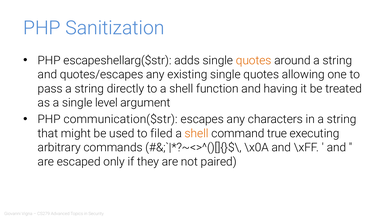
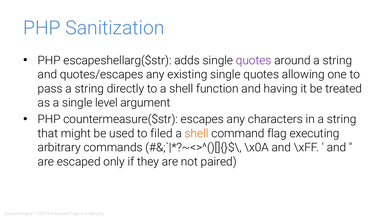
quotes at (254, 61) colour: orange -> purple
communication($str: communication($str -> countermeasure($str
true: true -> flag
